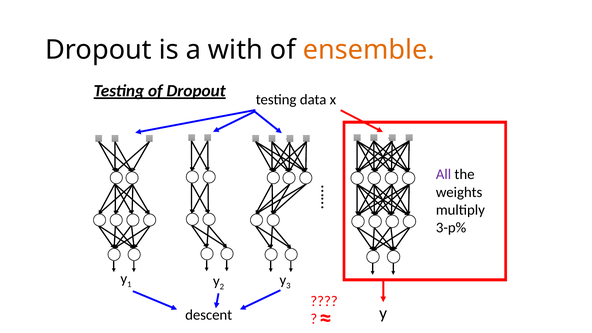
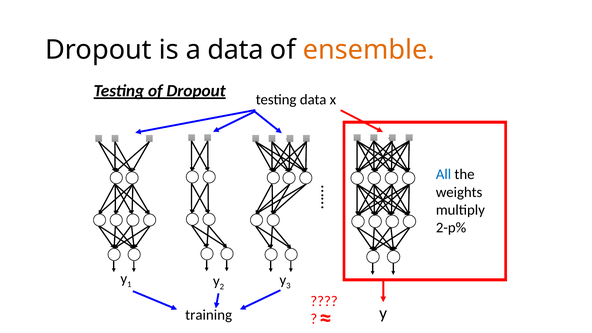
a with: with -> data
All colour: purple -> blue
3-p%: 3-p% -> 2-p%
descent: descent -> training
